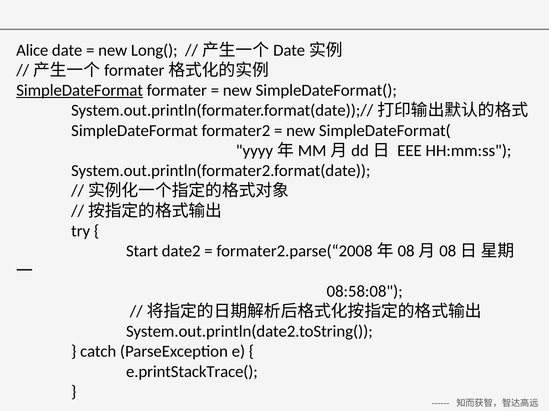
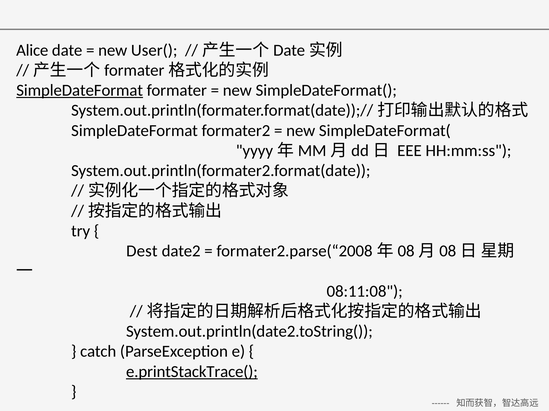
Long(: Long( -> User(
Start: Start -> Dest
08:58:08: 08:58:08 -> 08:11:08
e.printStackTrace( underline: none -> present
